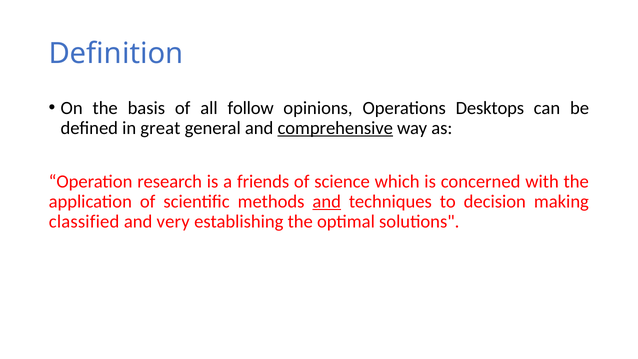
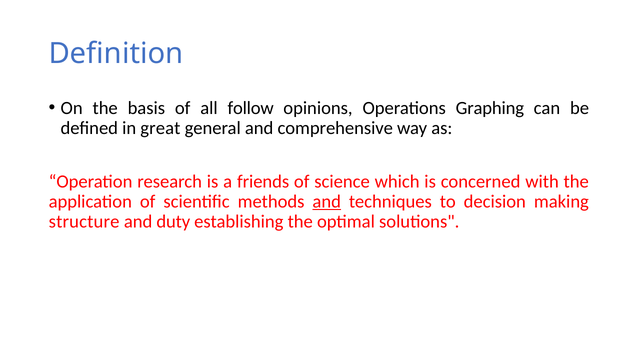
Desktops: Desktops -> Graphing
comprehensive underline: present -> none
classified: classified -> structure
very: very -> duty
